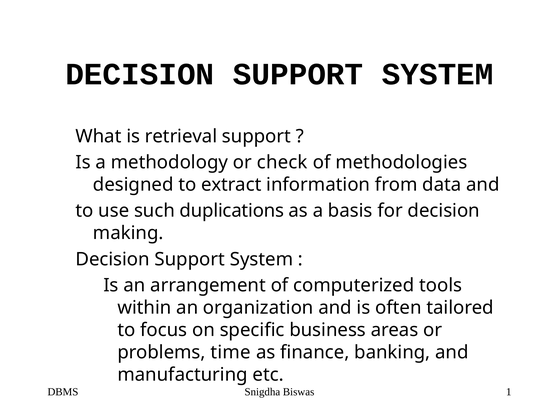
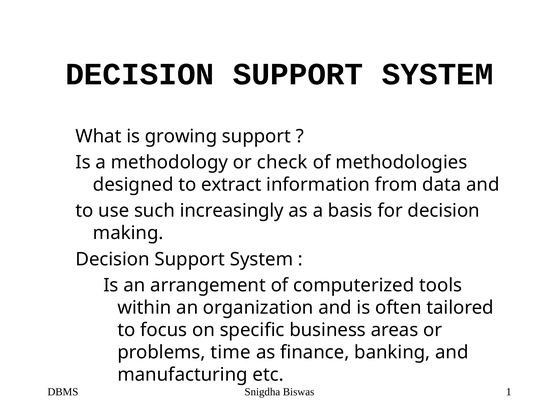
retrieval: retrieval -> growing
duplications: duplications -> increasingly
